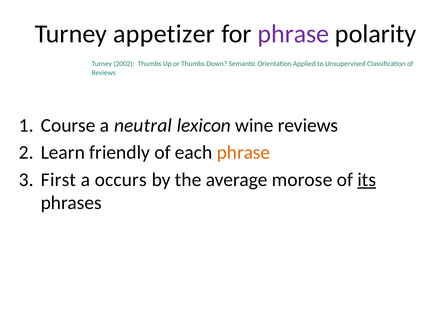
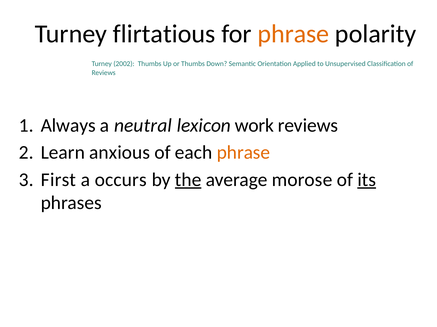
appetizer: appetizer -> flirtatious
phrase at (293, 34) colour: purple -> orange
Course: Course -> Always
wine: wine -> work
friendly: friendly -> anxious
the underline: none -> present
